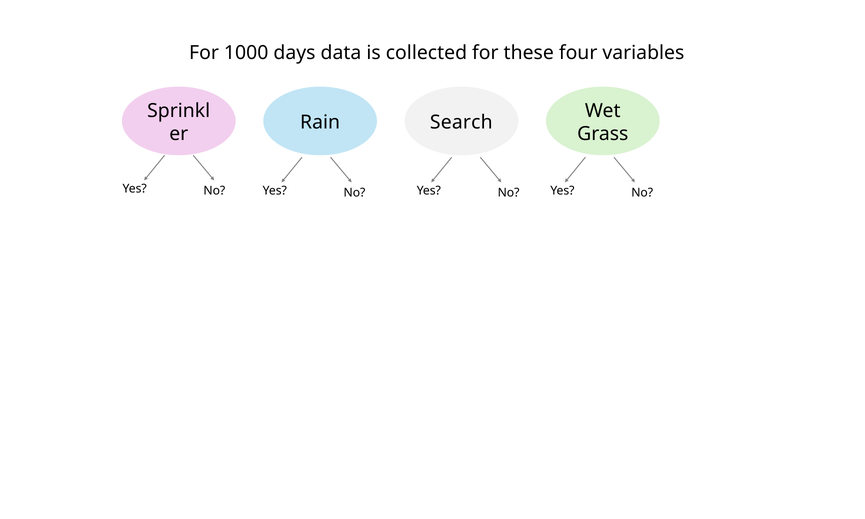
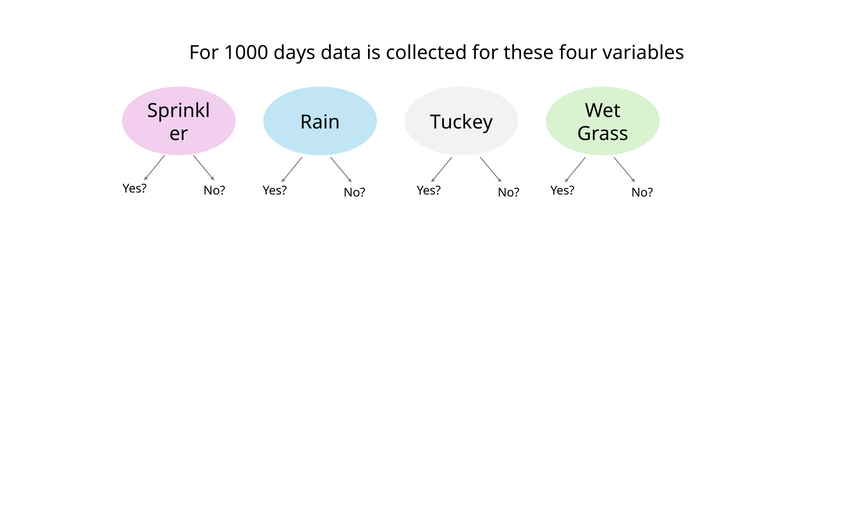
Search: Search -> Tuckey
